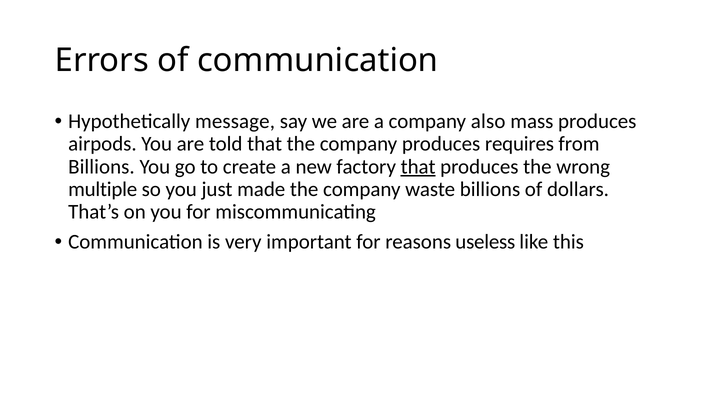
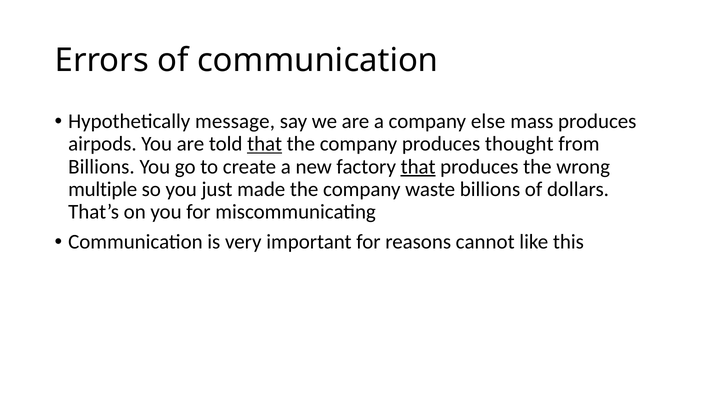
also: also -> else
that at (265, 144) underline: none -> present
requires: requires -> thought
useless: useless -> cannot
